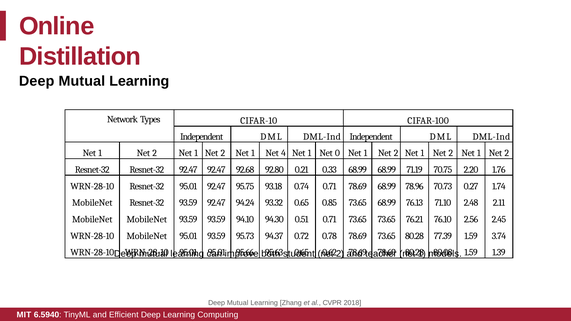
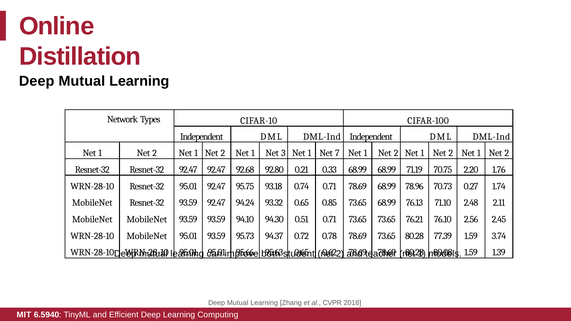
4: 4 -> 3
0: 0 -> 7
